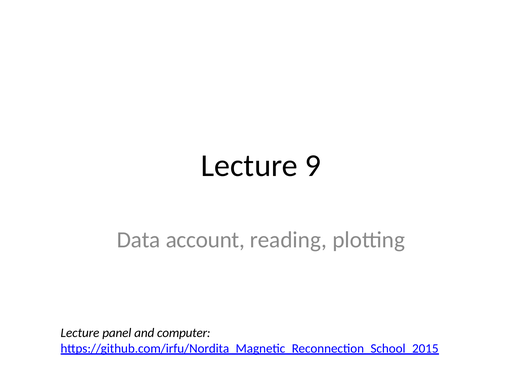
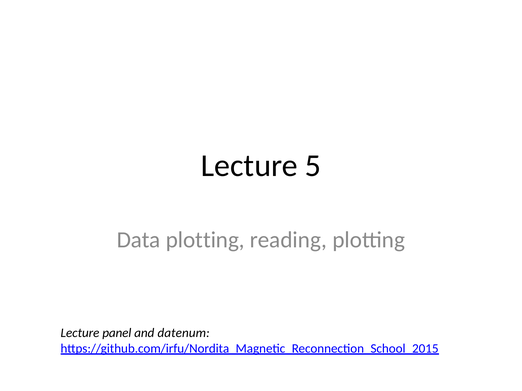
9: 9 -> 5
Data account: account -> plotting
computer: computer -> datenum
